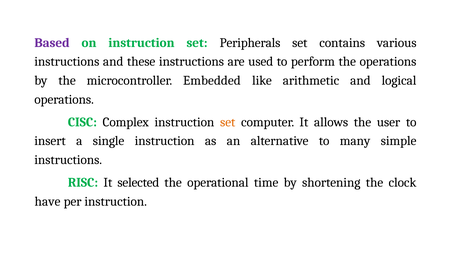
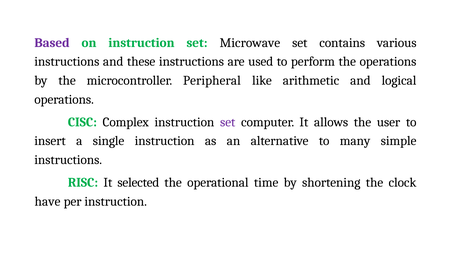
Peripherals: Peripherals -> Microwave
Embedded: Embedded -> Peripheral
set at (228, 122) colour: orange -> purple
